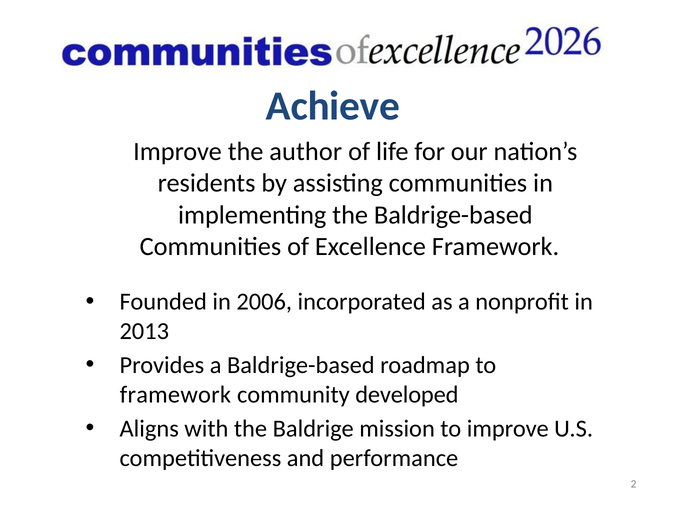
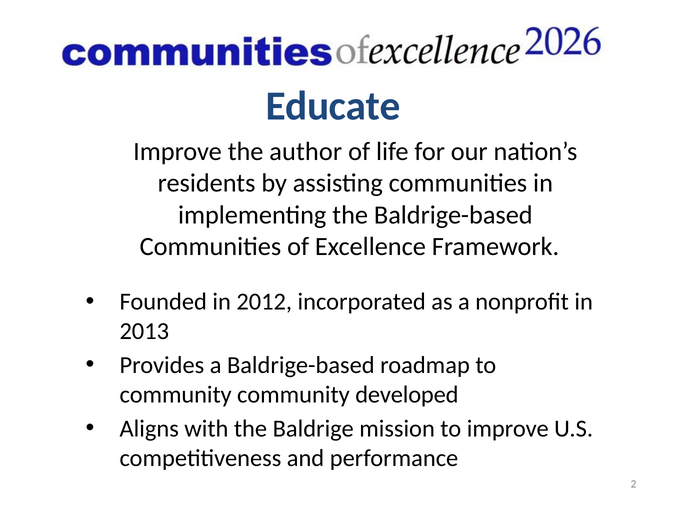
Achieve: Achieve -> Educate
2006: 2006 -> 2012
framework at (175, 395): framework -> community
